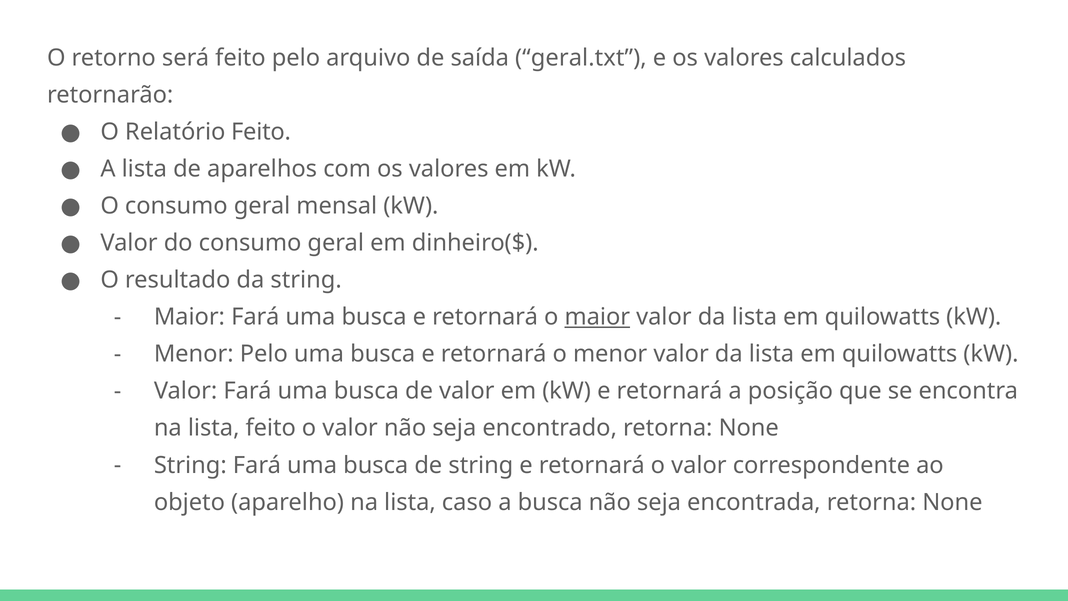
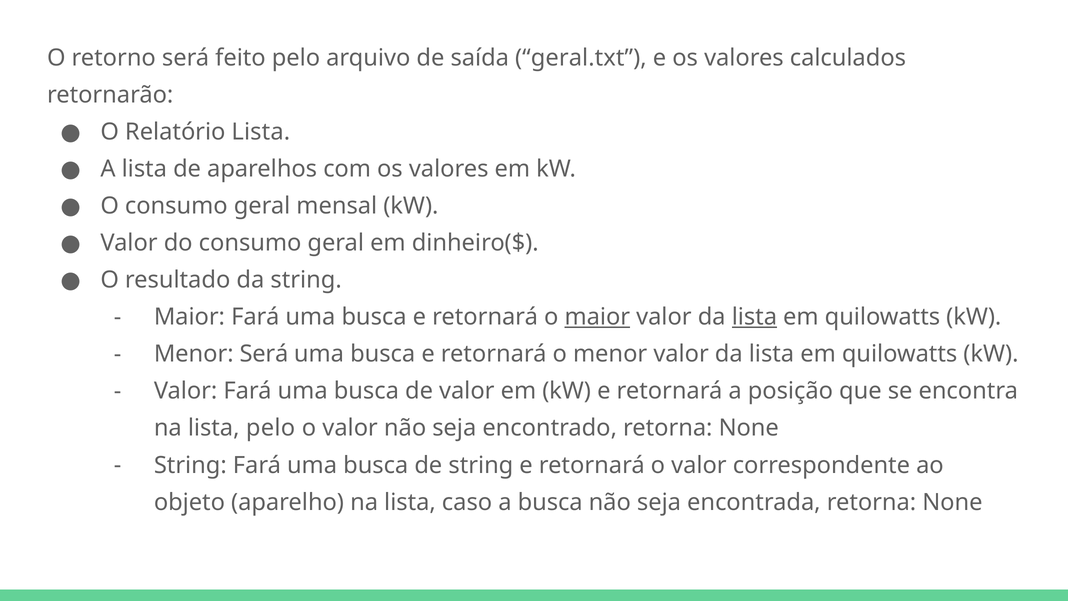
Relatório Feito: Feito -> Lista
lista at (754, 317) underline: none -> present
Menor Pelo: Pelo -> Será
lista feito: feito -> pelo
